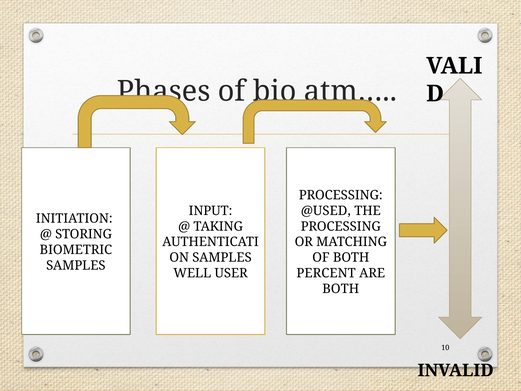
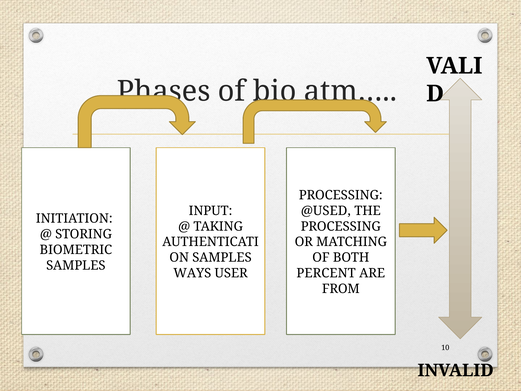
WELL: WELL -> WAYS
BOTH at (341, 289): BOTH -> FROM
